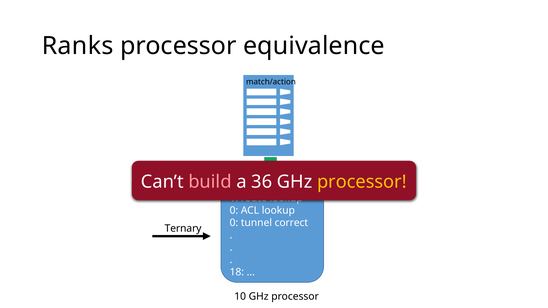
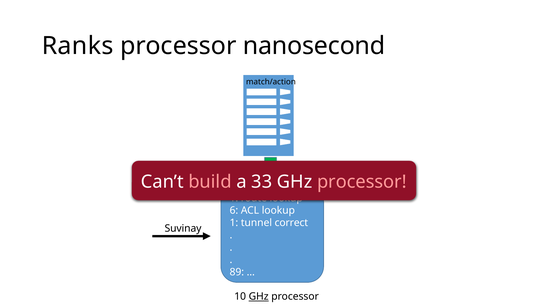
equivalence: equivalence -> nanosecond
36: 36 -> 33
processor at (362, 182) colour: yellow -> pink
0 at (234, 211): 0 -> 6
0 at (234, 223): 0 -> 1
Ternary: Ternary -> Suvinay
18: 18 -> 89
GHz at (259, 297) underline: none -> present
